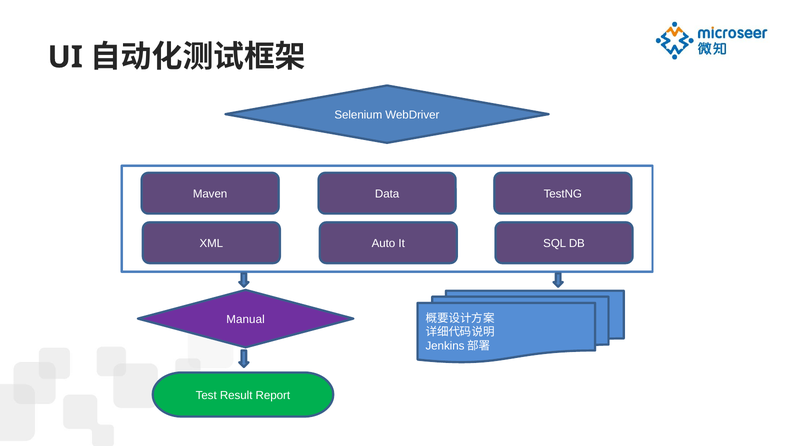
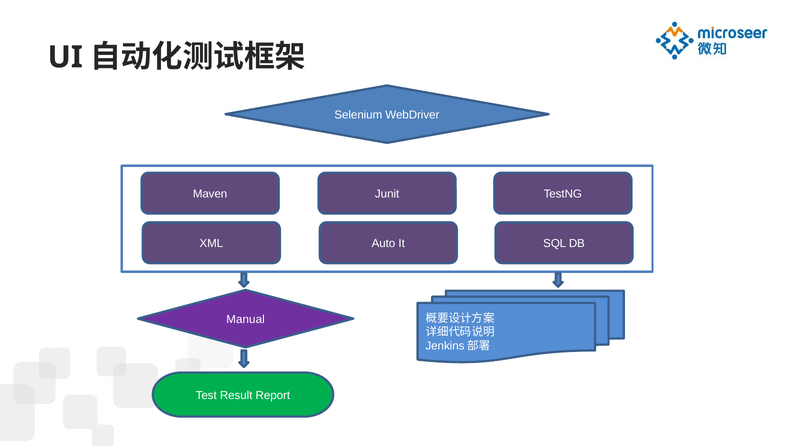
Data: Data -> Junit
